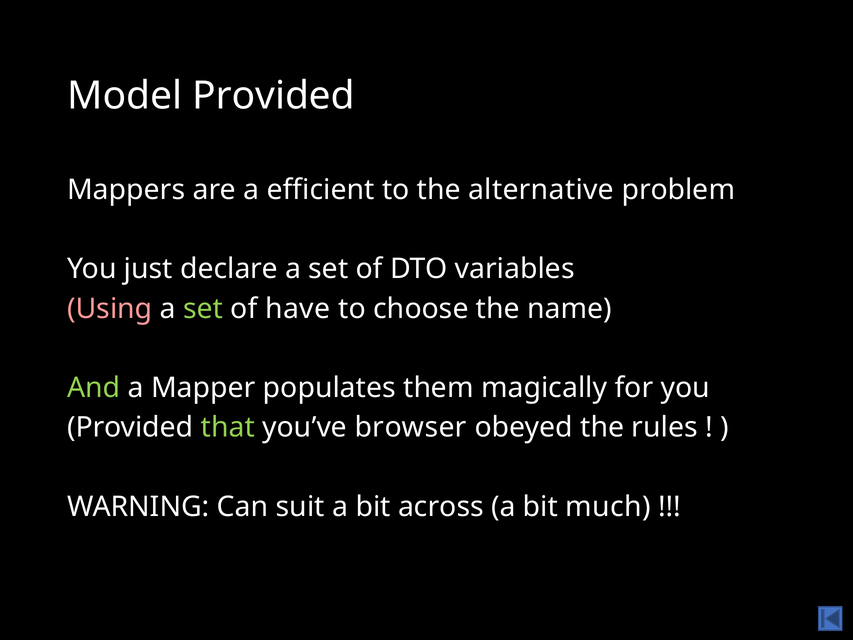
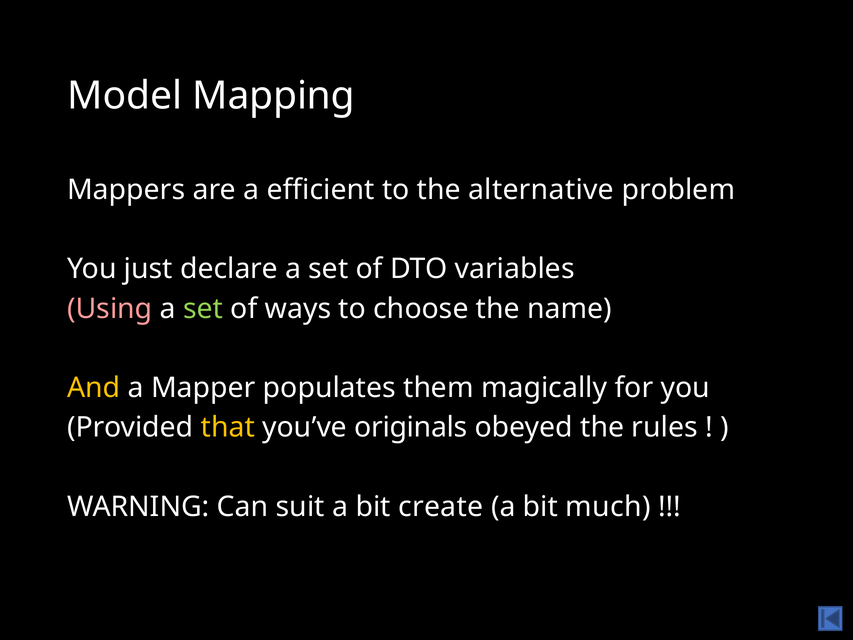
Model Provided: Provided -> Mapping
have: have -> ways
And colour: light green -> yellow
that colour: light green -> yellow
browser: browser -> originals
across: across -> create
